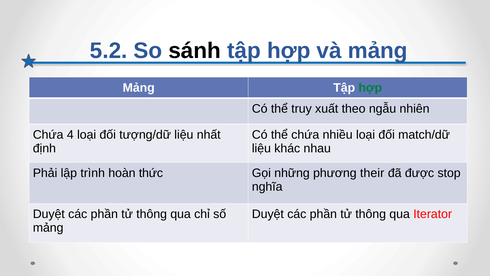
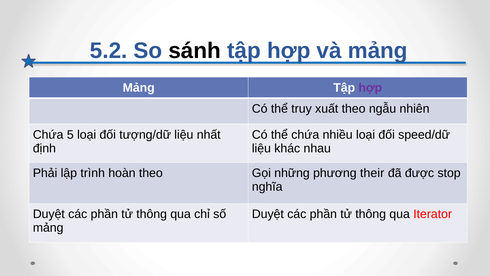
hợp at (370, 88) colour: green -> purple
4: 4 -> 5
match/dữ: match/dữ -> speed/dữ
hoàn thức: thức -> theo
